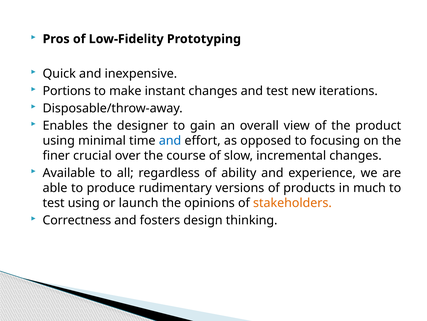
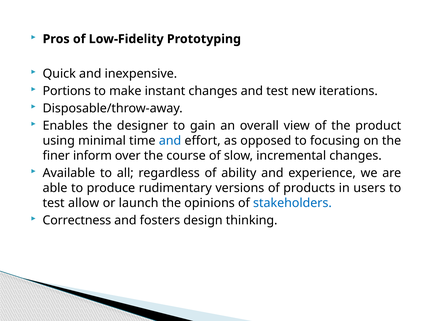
crucial: crucial -> inform
much: much -> users
test using: using -> allow
stakeholders colour: orange -> blue
